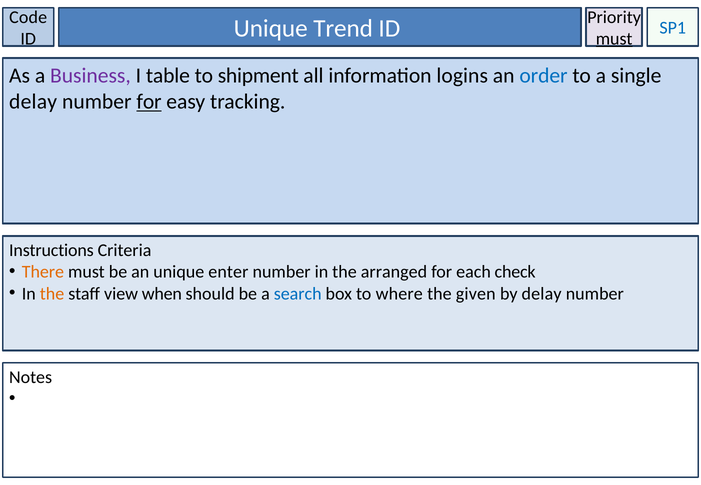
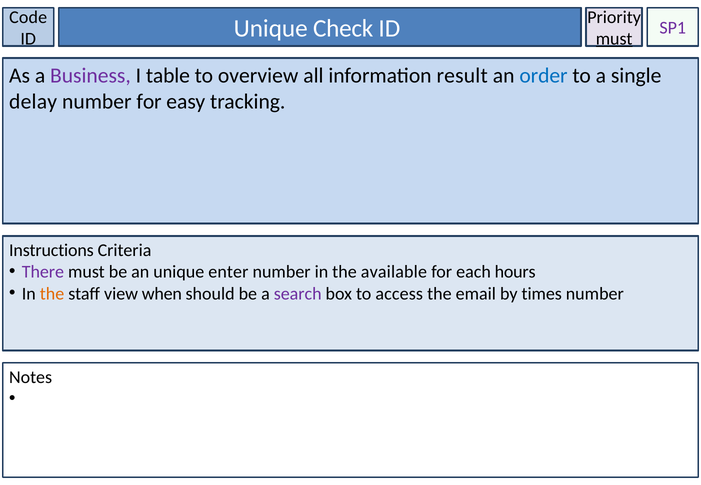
SP1 colour: blue -> purple
Trend: Trend -> Check
shipment: shipment -> overview
logins: logins -> result
for at (149, 102) underline: present -> none
There colour: orange -> purple
arranged: arranged -> available
check: check -> hours
search colour: blue -> purple
where: where -> access
given: given -> email
by delay: delay -> times
